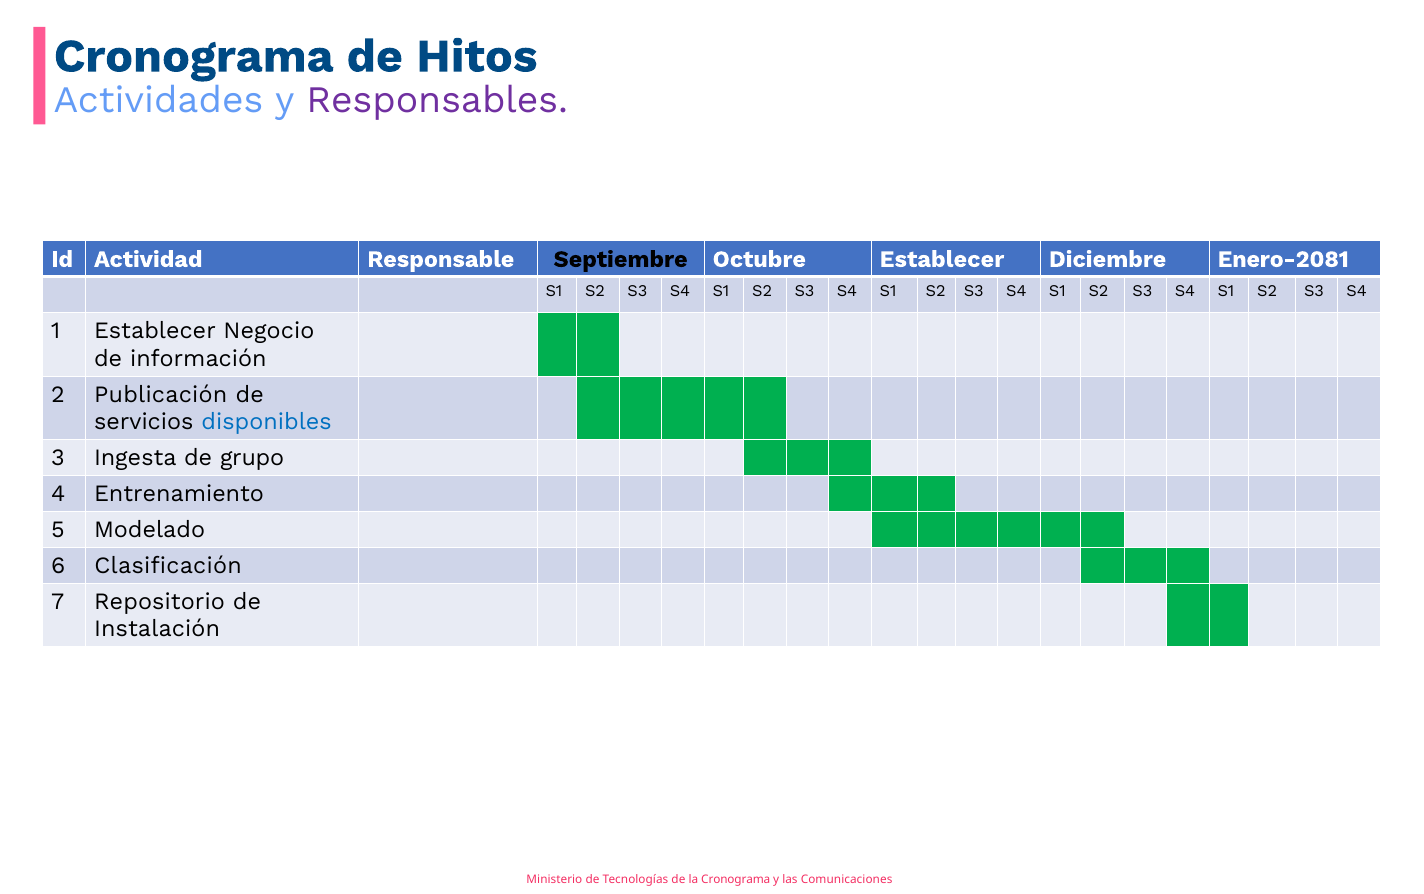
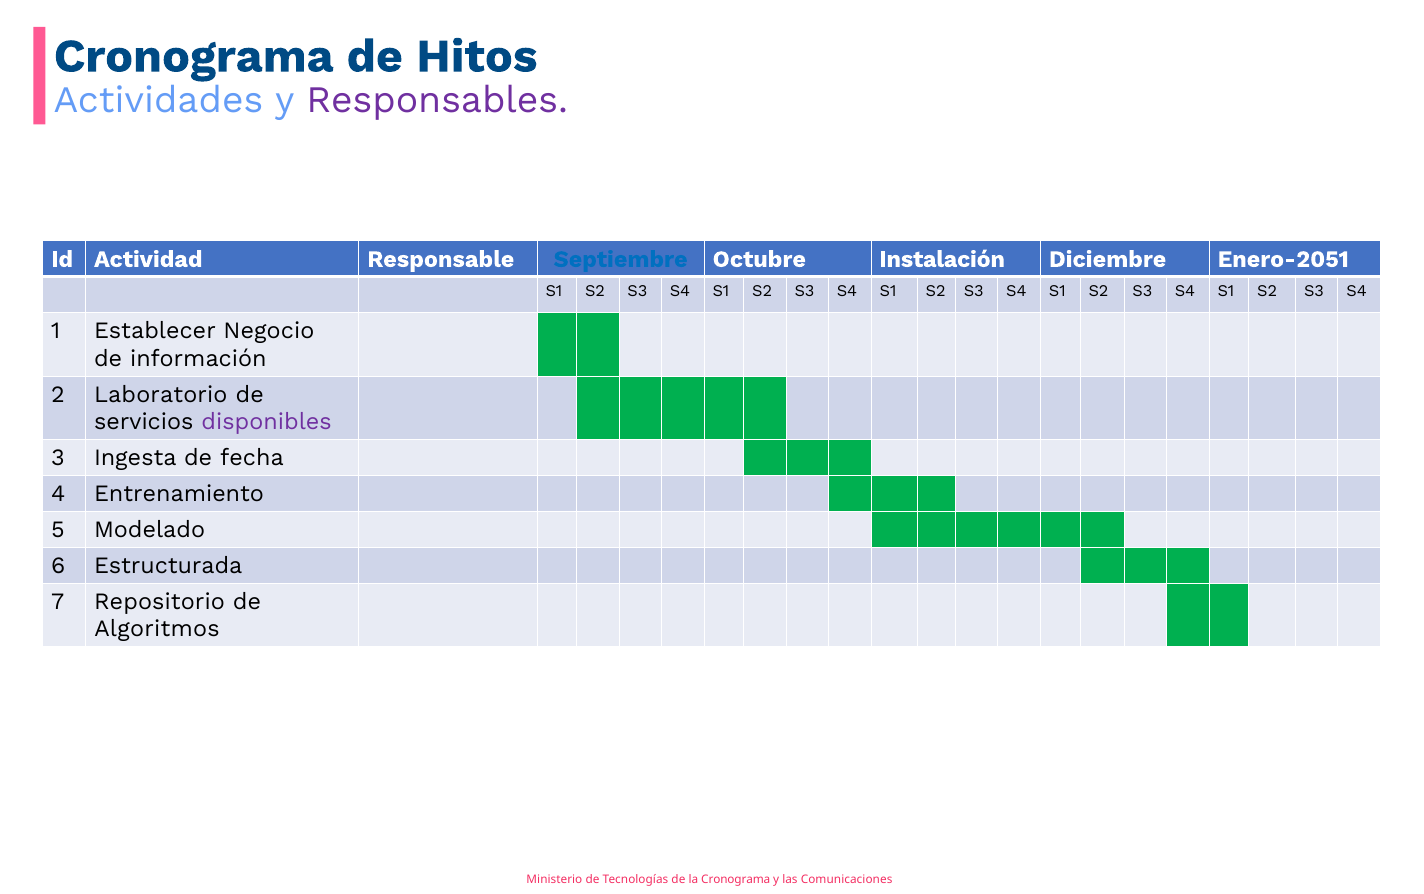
Septiembre colour: black -> blue
Octubre Establecer: Establecer -> Instalación
Enero-2081: Enero-2081 -> Enero-2051
Publicación: Publicación -> Laboratorio
disponibles colour: blue -> purple
grupo: grupo -> fecha
Clasificación: Clasificación -> Estructurada
Instalación: Instalación -> Algoritmos
